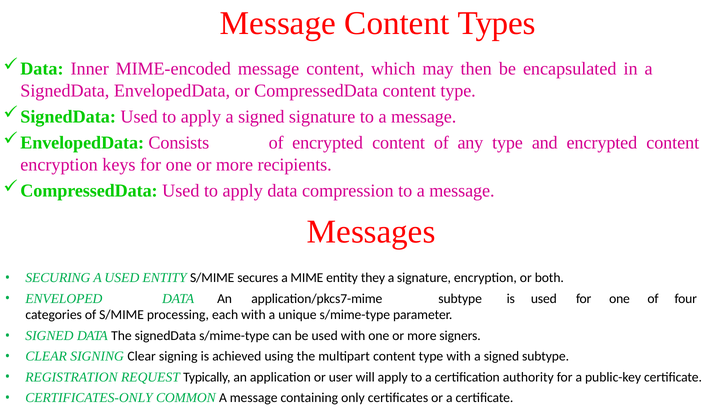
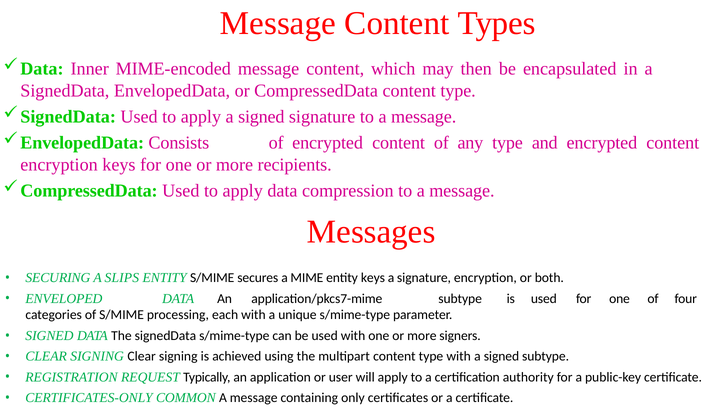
A USED: USED -> SLIPS
entity they: they -> keys
